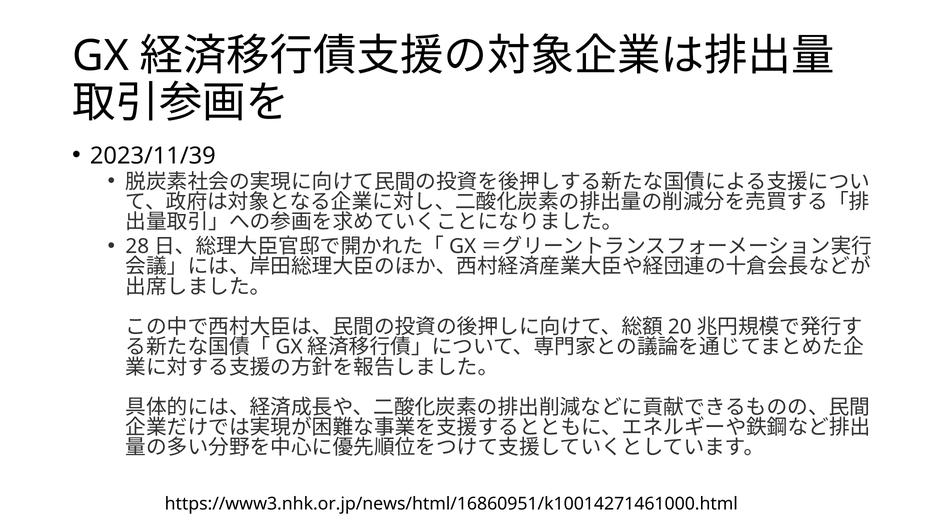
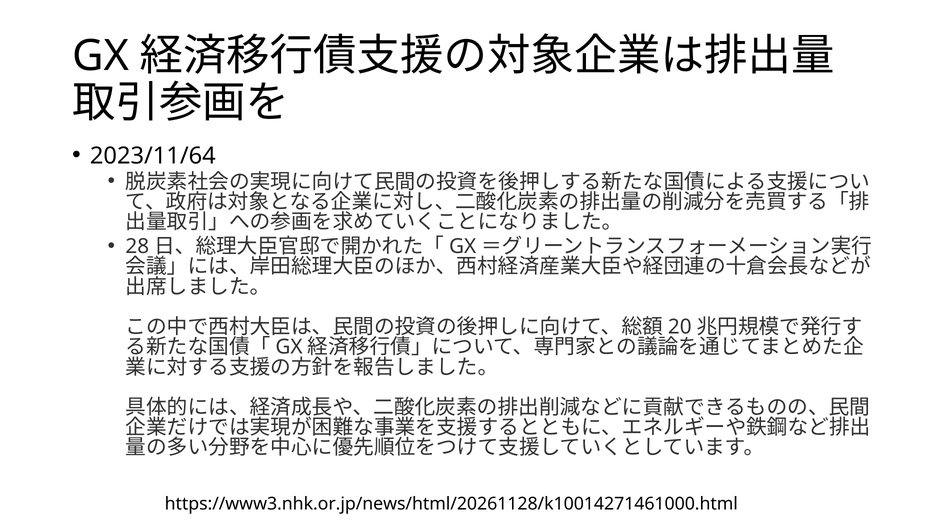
2023/11/39: 2023/11/39 -> 2023/11/64
https://www3.nhk.or.jp/news/html/16860951/k10014271461000.html: https://www3.nhk.or.jp/news/html/16860951/k10014271461000.html -> https://www3.nhk.or.jp/news/html/20261128/k10014271461000.html
